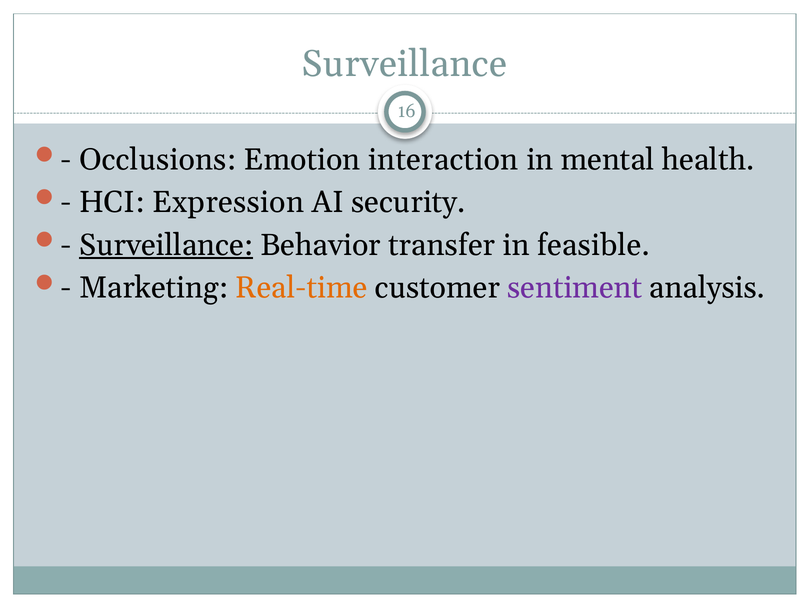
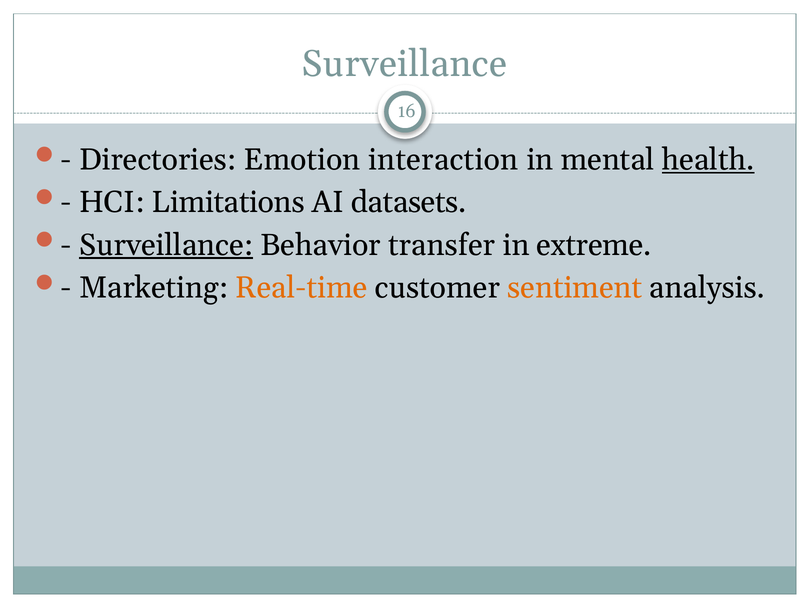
Occlusions: Occlusions -> Directories
health underline: none -> present
Expression: Expression -> Limitations
security: security -> datasets
feasible: feasible -> extreme
sentiment colour: purple -> orange
